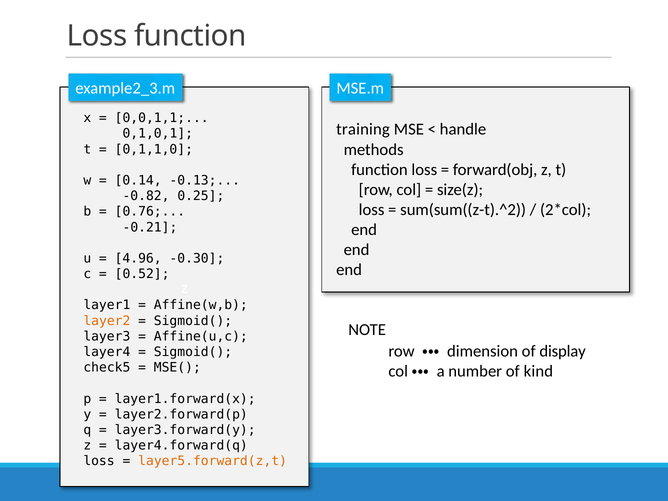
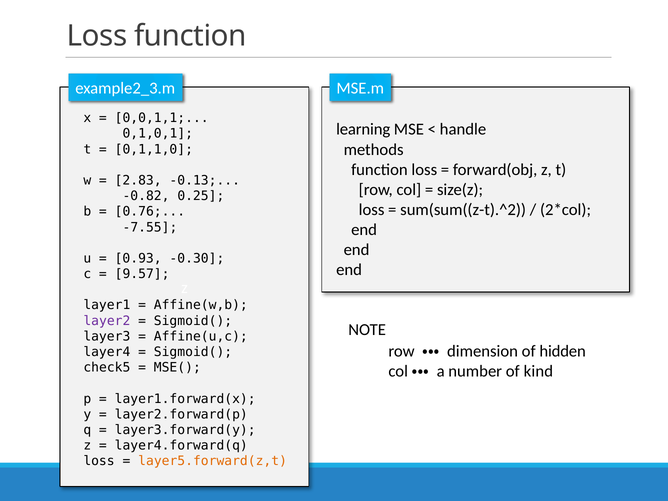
training: training -> learning
0.14: 0.14 -> 2.83
-0.21: -0.21 -> -7.55
4.96: 4.96 -> 0.93
0.52: 0.52 -> 9.57
layer2 colour: orange -> purple
display: display -> hidden
